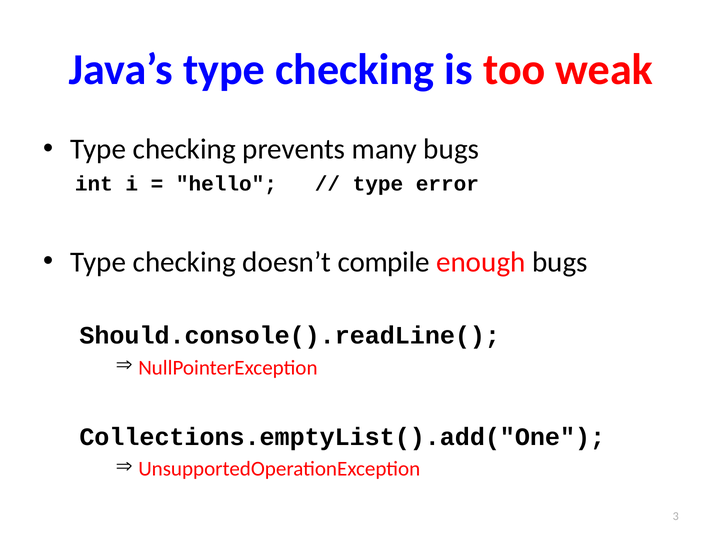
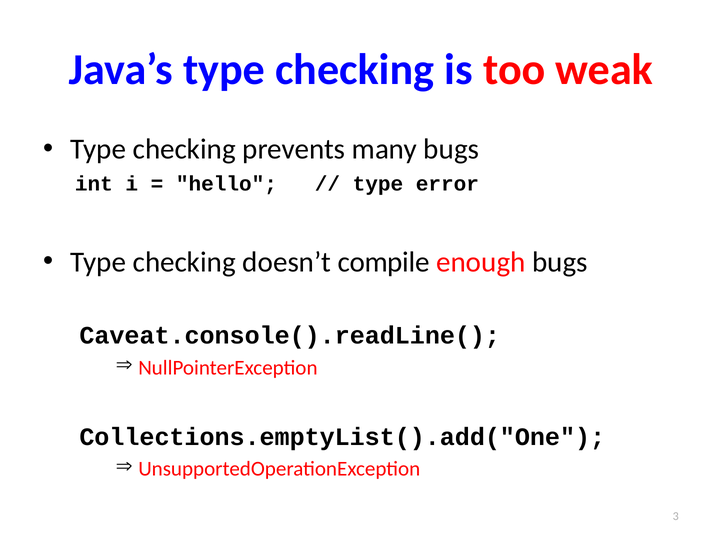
Should.console().readLine(: Should.console().readLine( -> Caveat.console().readLine(
